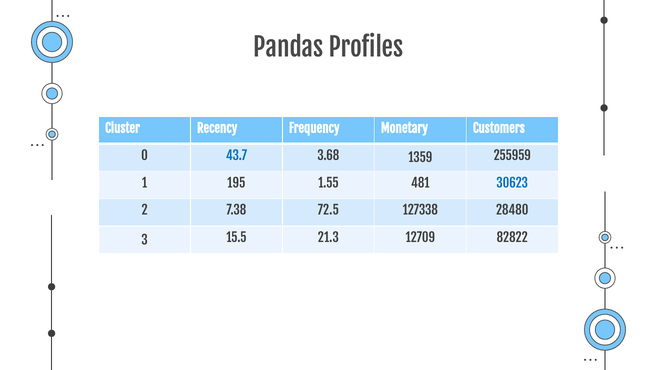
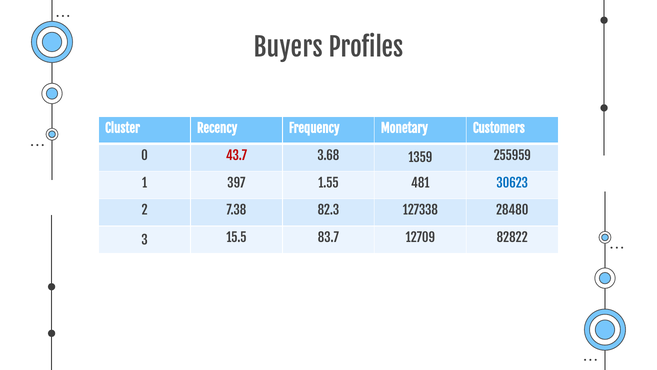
Pandas: Pandas -> Buyers
43.7 colour: blue -> red
195: 195 -> 397
72.5: 72.5 -> 82.3
21.3: 21.3 -> 83.7
